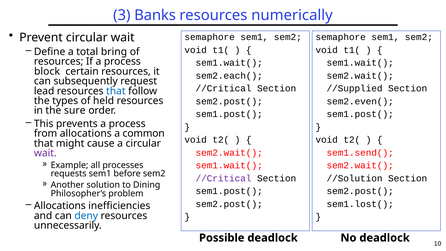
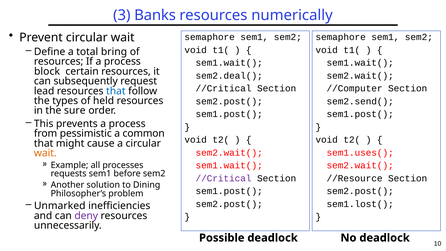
sem2.each(: sem2.each( -> sem2.deal(
//Supplied: //Supplied -> //Computer
sem2.even(: sem2.even( -> sem2.send(
from allocations: allocations -> pessimistic
sem1.send(: sem1.send( -> sem1.uses(
wait at (45, 153) colour: purple -> orange
//Solution: //Solution -> //Resource
Allocations at (60, 206): Allocations -> Unmarked
deny colour: blue -> purple
